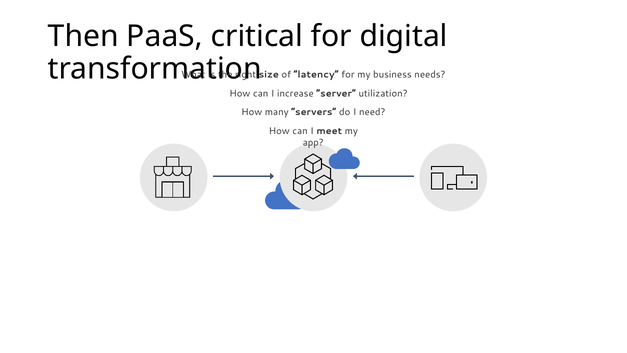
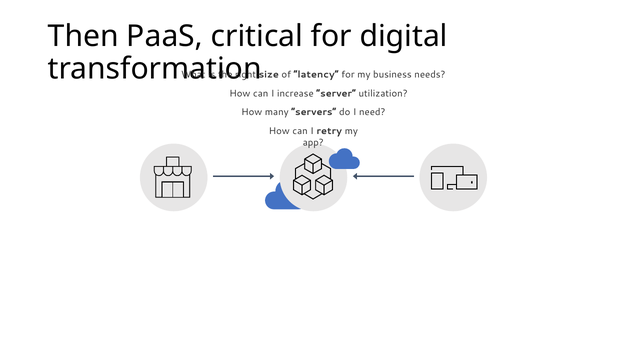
meet: meet -> retry
